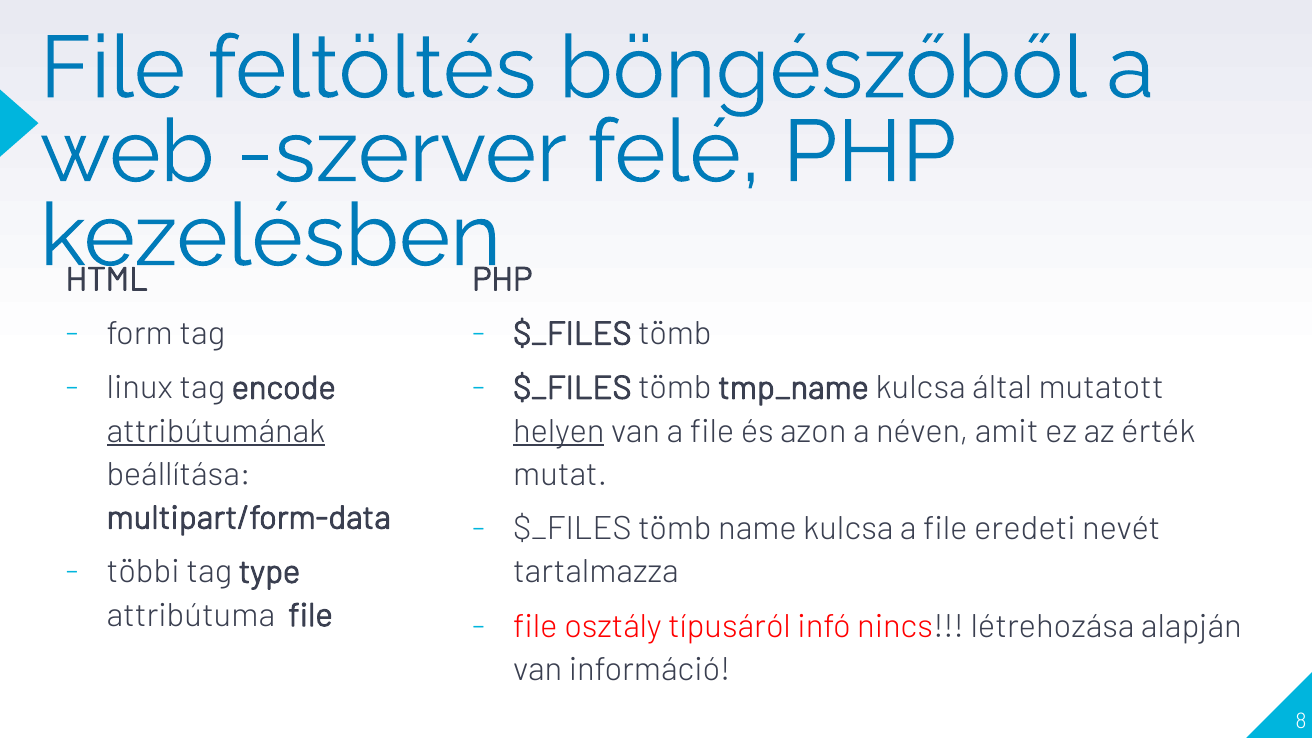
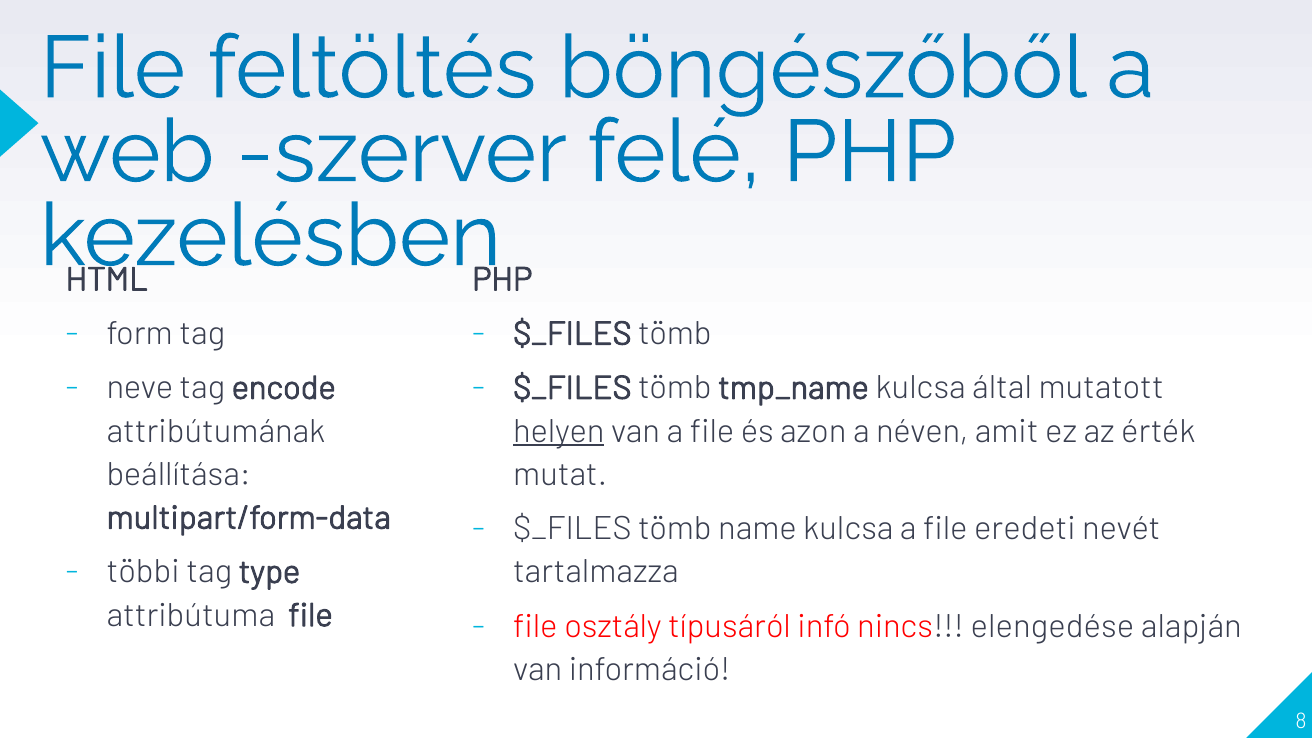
linux: linux -> neve
attribútumának underline: present -> none
létrehozása: létrehozása -> elengedése
